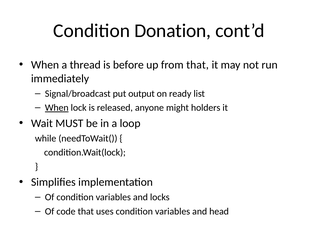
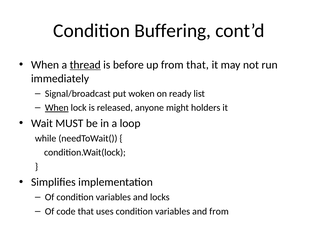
Donation: Donation -> Buffering
thread underline: none -> present
output: output -> woken
and head: head -> from
